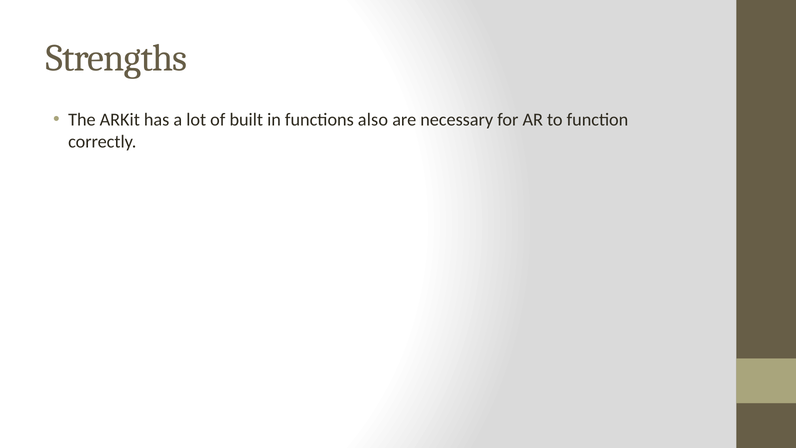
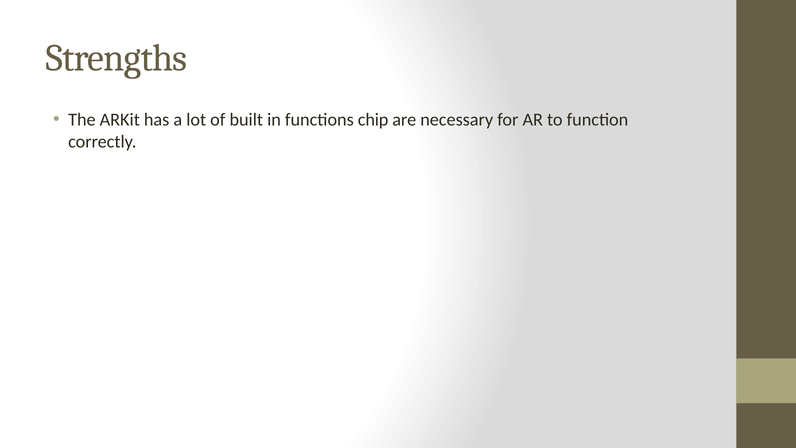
also: also -> chip
